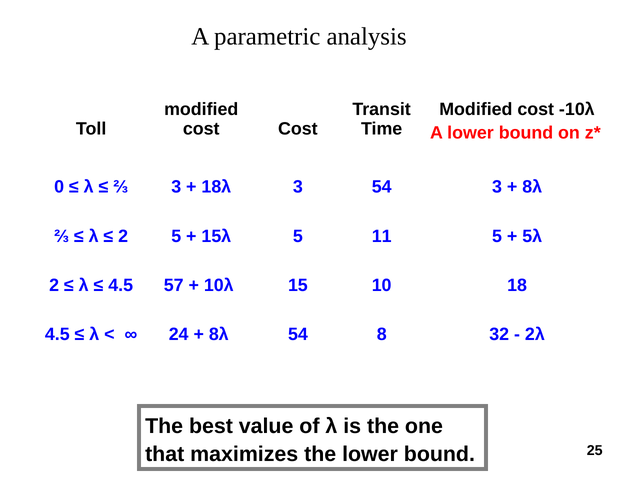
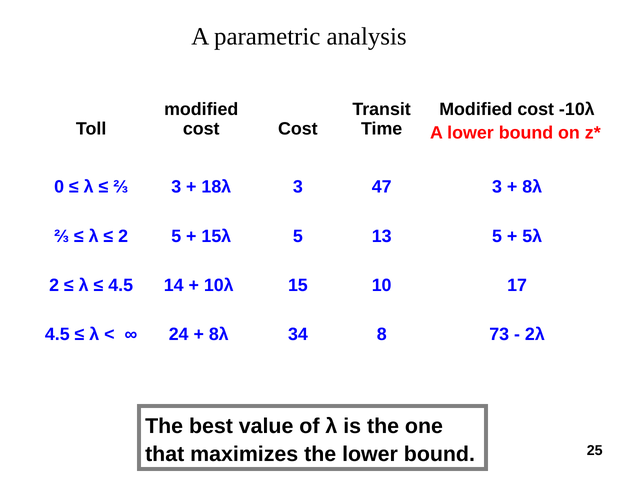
3 54: 54 -> 47
11: 11 -> 13
57: 57 -> 14
18: 18 -> 17
8λ 54: 54 -> 34
32: 32 -> 73
